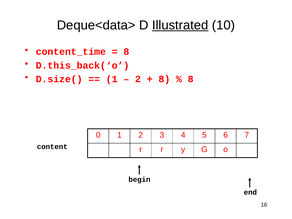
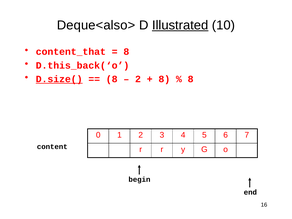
Deque<data>: Deque<data> -> Deque<also>
content_time: content_time -> content_that
D.size( underline: none -> present
1 at (112, 79): 1 -> 8
